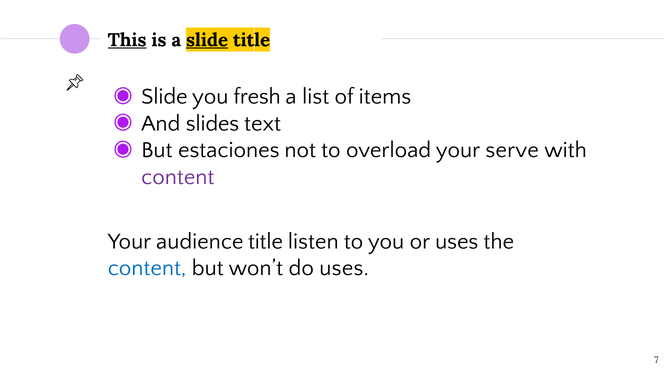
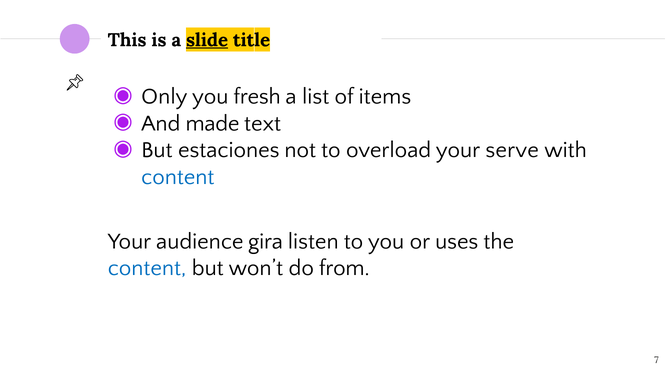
This underline: present -> none
Slide at (164, 97): Slide -> Only
slides: slides -> made
content at (178, 177) colour: purple -> blue
audience title: title -> gira
do uses: uses -> from
